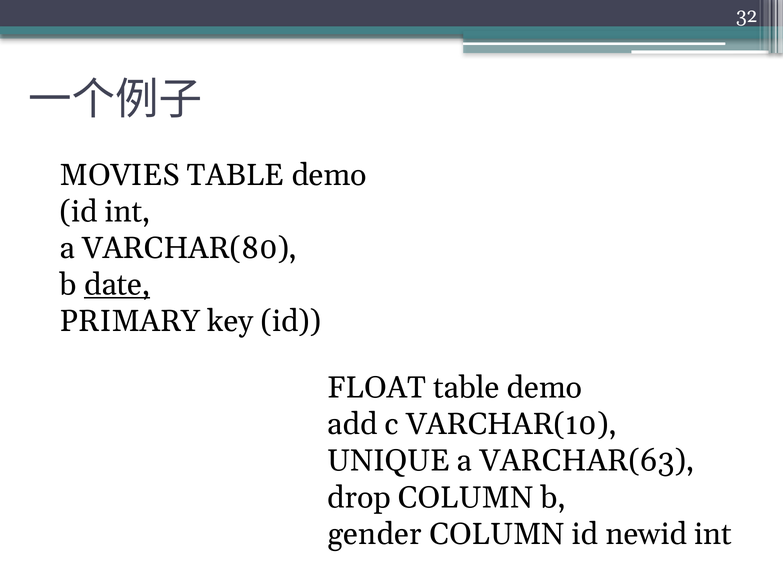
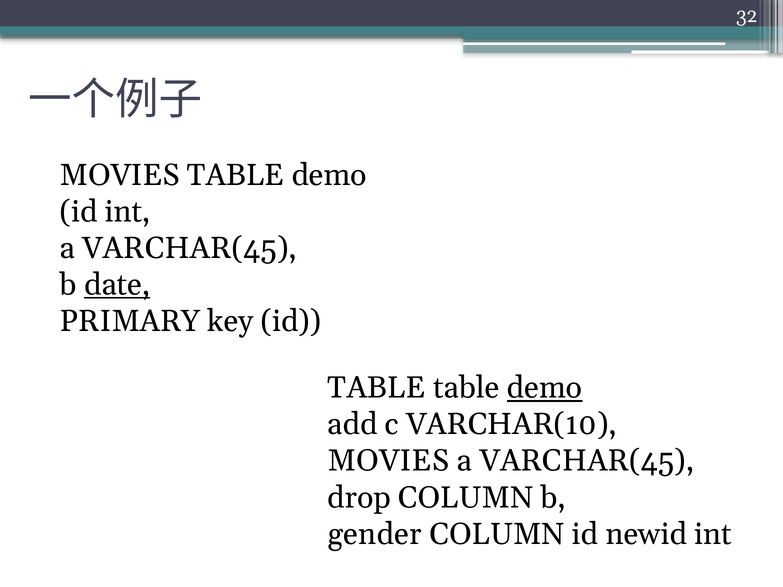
VARCHAR(80 at (190, 248): VARCHAR(80 -> VARCHAR(45
FLOAT at (377, 388): FLOAT -> TABLE
demo at (545, 388) underline: none -> present
UNIQUE at (389, 461): UNIQUE -> MOVIES
VARCHAR(63 at (587, 461): VARCHAR(63 -> VARCHAR(45
